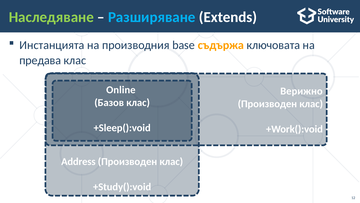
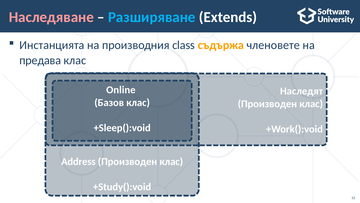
Наследяване colour: light green -> pink
base: base -> class
ключовата: ключовата -> членовете
Верижно: Верижно -> Наследят
